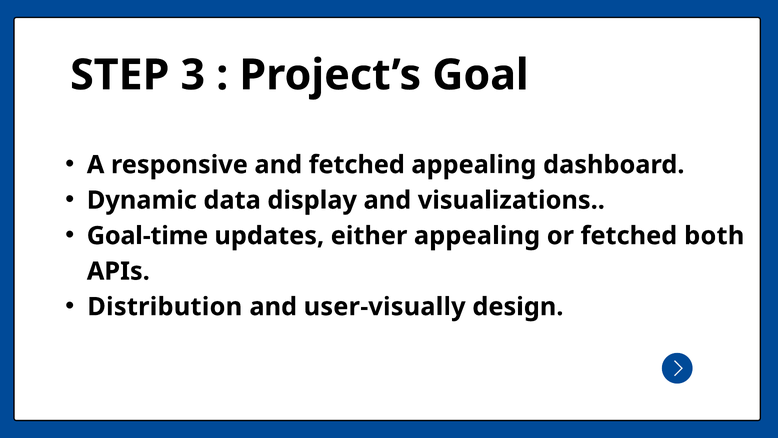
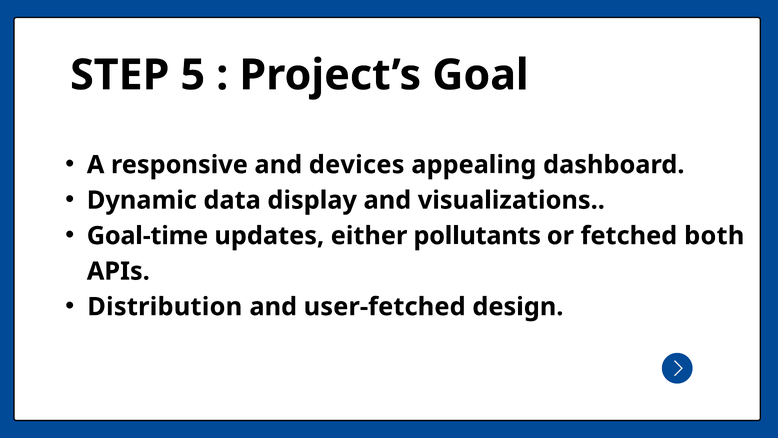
3: 3 -> 5
and fetched: fetched -> devices
either appealing: appealing -> pollutants
user-visually: user-visually -> user-fetched
